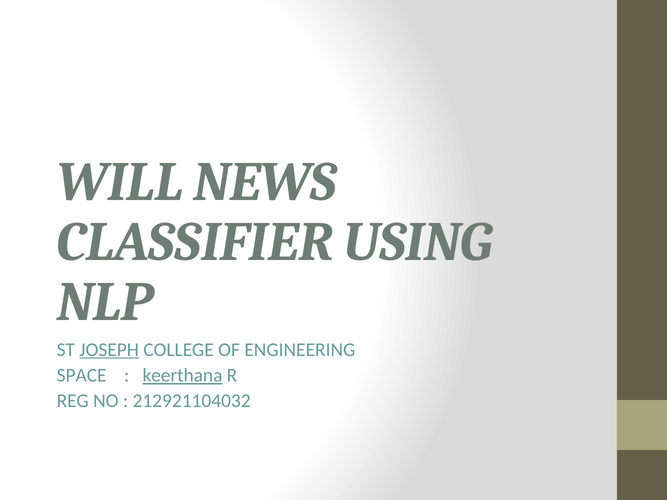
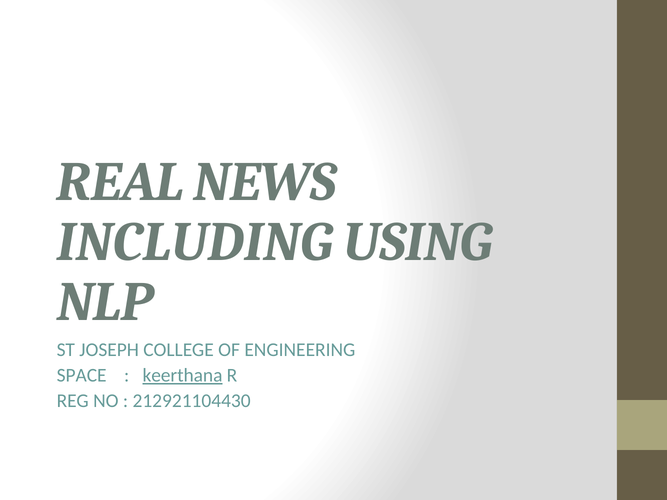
WILL: WILL -> REAL
CLASSIFIER: CLASSIFIER -> INCLUDING
JOSEPH underline: present -> none
212921104032: 212921104032 -> 212921104430
